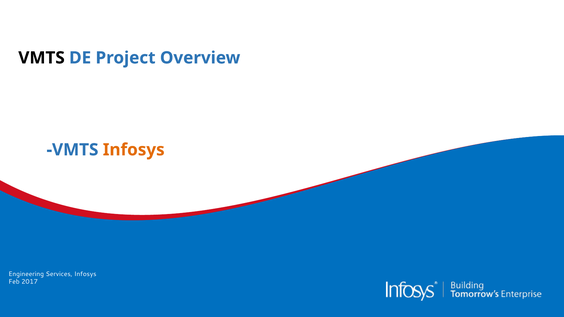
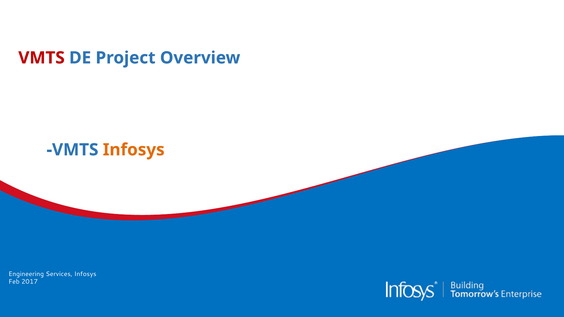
VMTS at (42, 58) colour: black -> red
